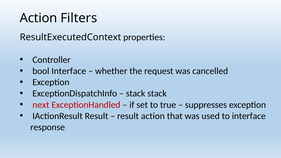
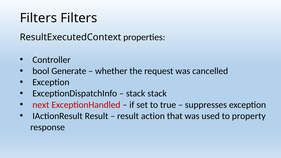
Action at (39, 18): Action -> Filters
bool Interface: Interface -> Generate
to interface: interface -> property
